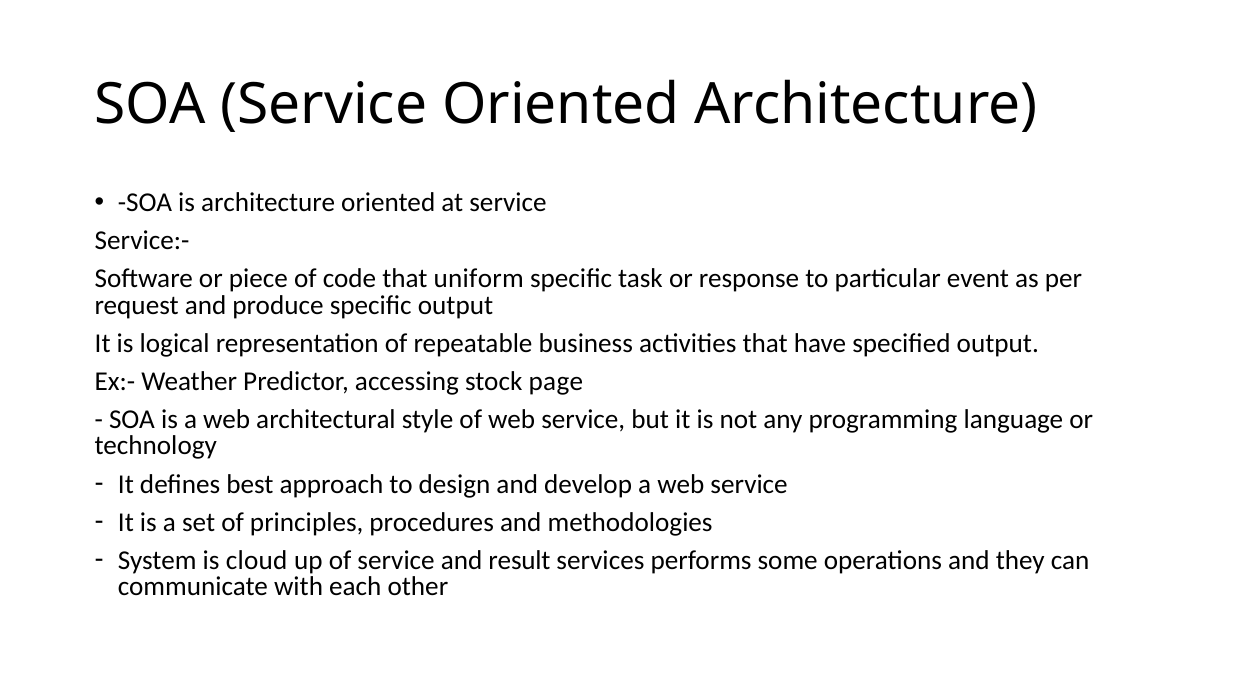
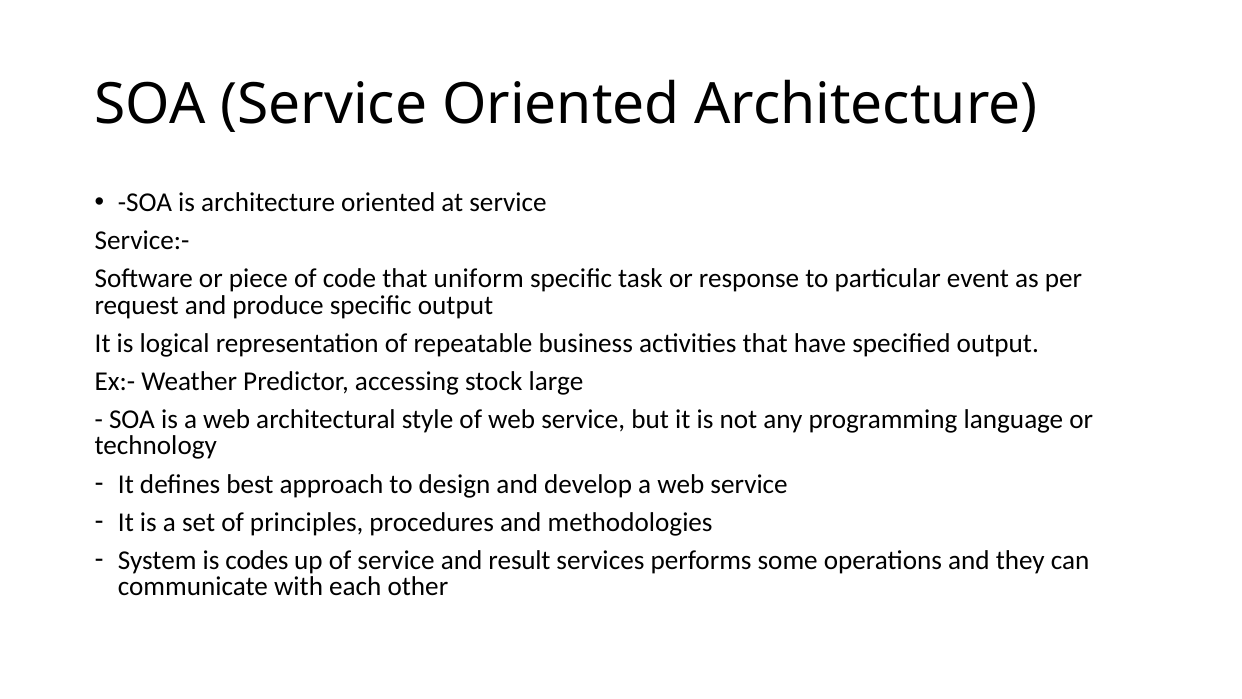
page: page -> large
cloud: cloud -> codes
